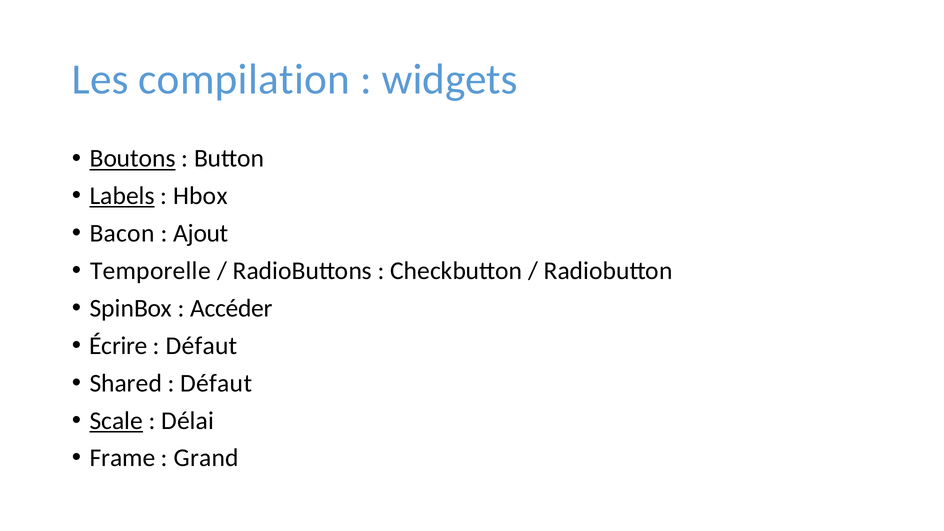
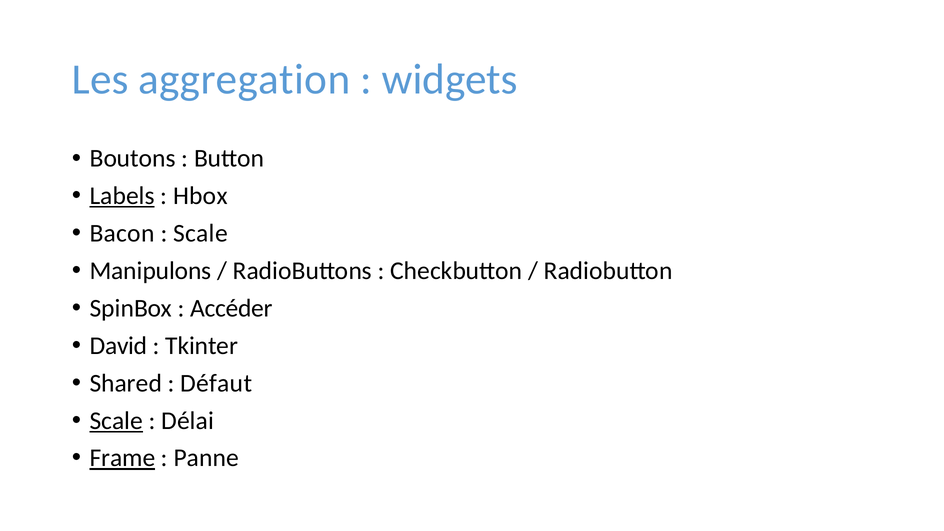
compilation: compilation -> aggregation
Boutons underline: present -> none
Ajout at (201, 233): Ajout -> Scale
Temporelle: Temporelle -> Manipulons
Écrire: Écrire -> David
Défaut at (201, 346): Défaut -> Tkinter
Frame underline: none -> present
Grand: Grand -> Panne
